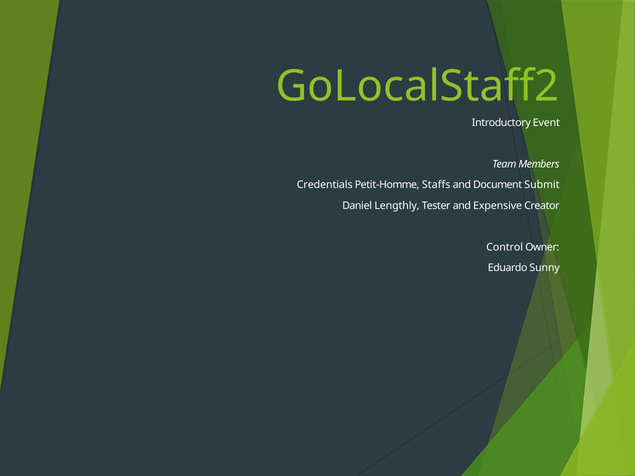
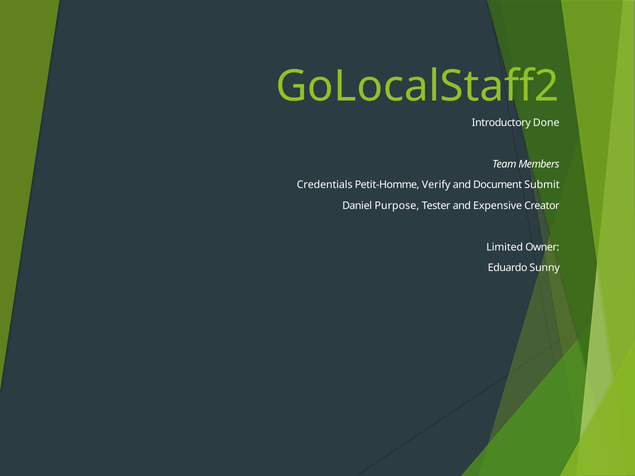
Event: Event -> Done
Staffs: Staffs -> Verify
Lengthly: Lengthly -> Purpose
Control: Control -> Limited
